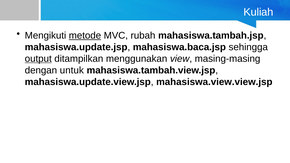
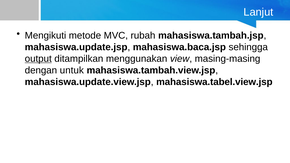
Kuliah: Kuliah -> Lanjut
metode underline: present -> none
mahasiswa.view.view.jsp: mahasiswa.view.view.jsp -> mahasiswa.tabel.view.jsp
